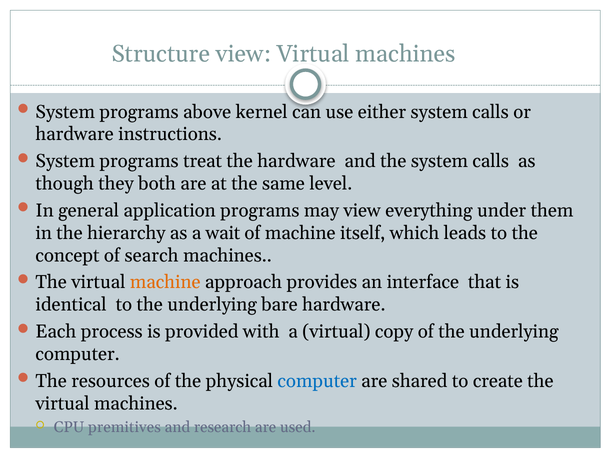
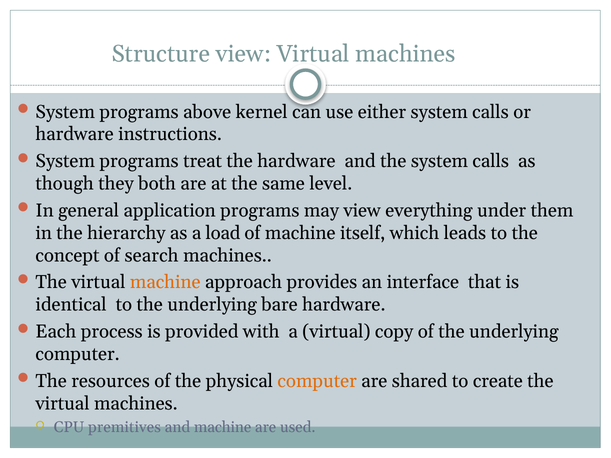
wait: wait -> load
computer at (317, 381) colour: blue -> orange
and research: research -> machine
